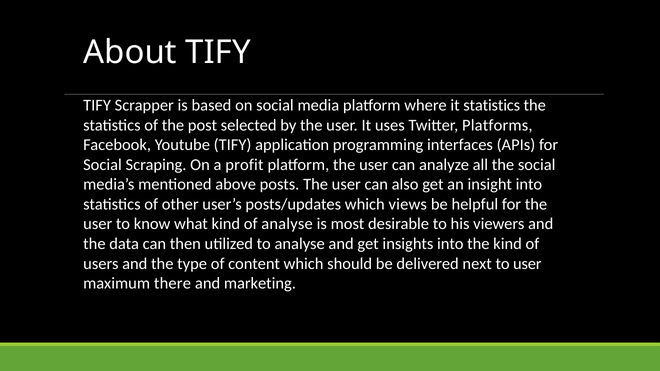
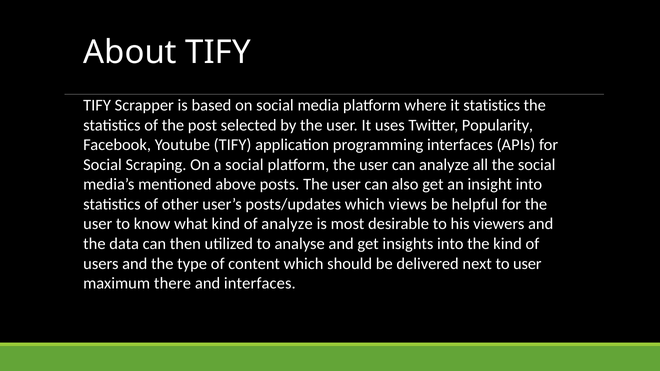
Platforms: Platforms -> Popularity
a profit: profit -> social
of analyse: analyse -> analyze
and marketing: marketing -> interfaces
